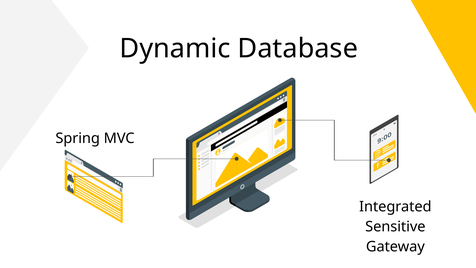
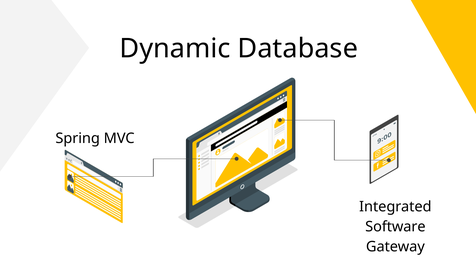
Sensitive: Sensitive -> Software
